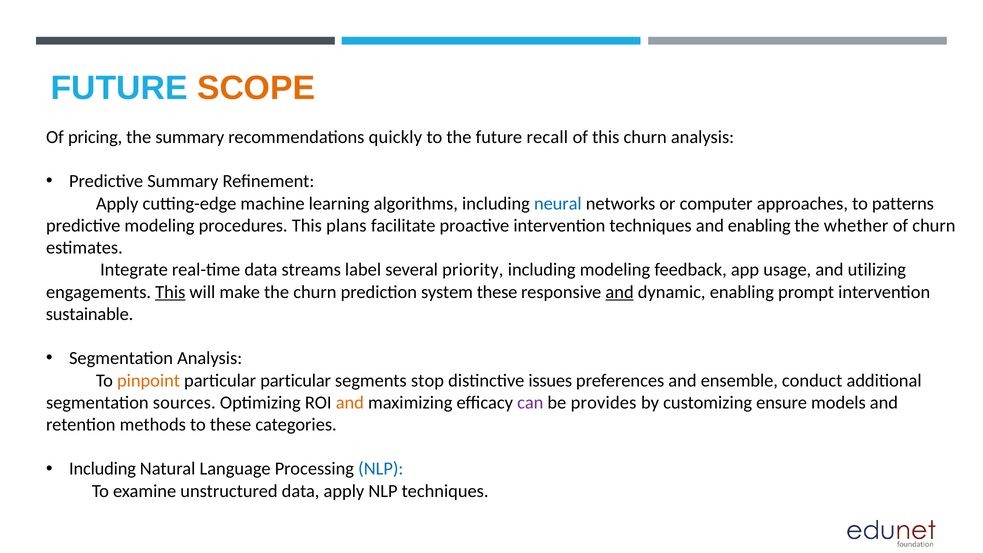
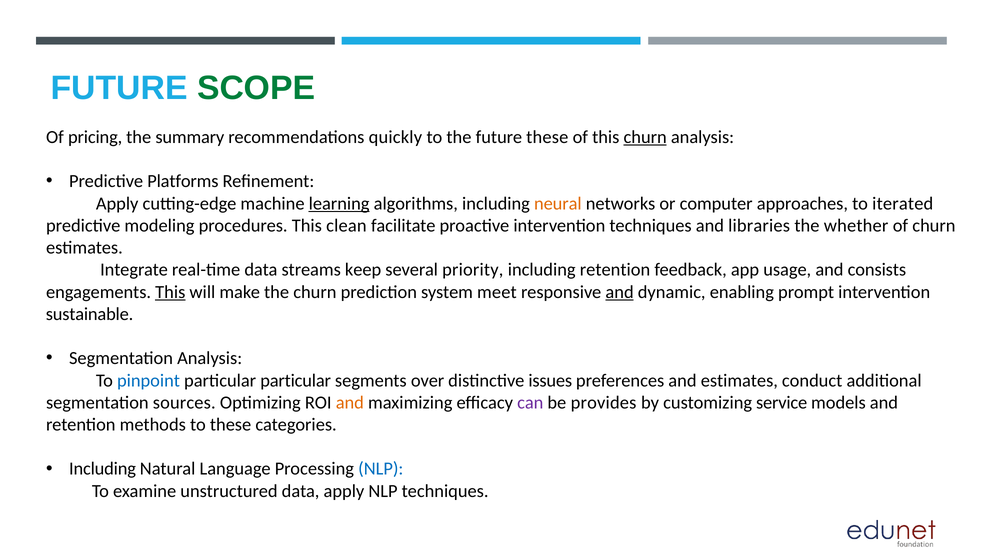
SCOPE colour: orange -> green
future recall: recall -> these
churn at (645, 137) underline: none -> present
Predictive Summary: Summary -> Platforms
learning underline: none -> present
neural colour: blue -> orange
patterns: patterns -> iterated
plans: plans -> clean
and enabling: enabling -> libraries
label: label -> keep
including modeling: modeling -> retention
utilizing: utilizing -> consists
system these: these -> meet
pinpoint colour: orange -> blue
stop: stop -> over
and ensemble: ensemble -> estimates
ensure: ensure -> service
